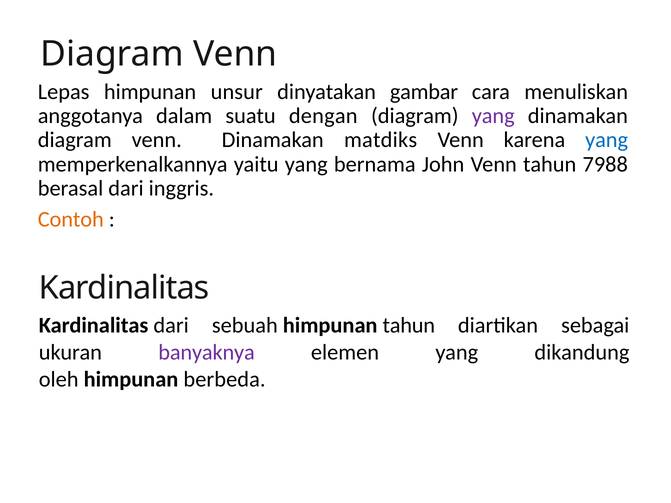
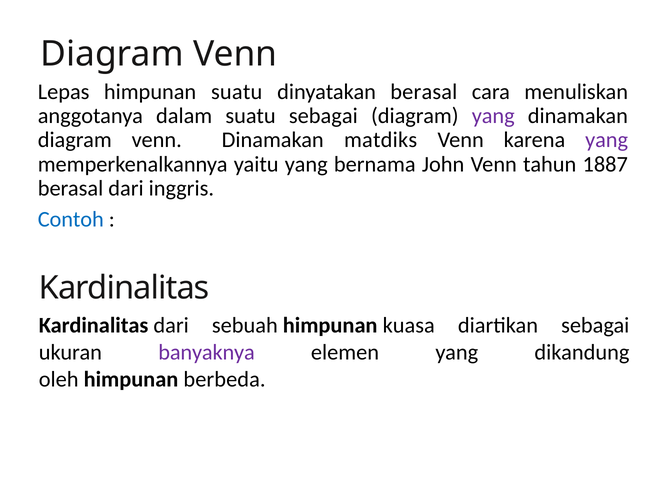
himpunan unsur: unsur -> suatu
dinyatakan gambar: gambar -> berasal
suatu dengan: dengan -> sebagai
yang at (607, 140) colour: blue -> purple
7988: 7988 -> 1887
Contoh colour: orange -> blue
himpunan tahun: tahun -> kuasa
